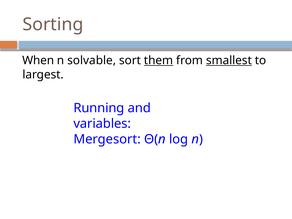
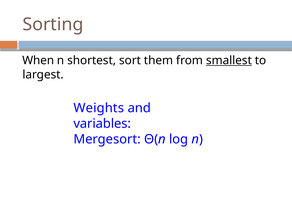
solvable: solvable -> shortest
them underline: present -> none
Running: Running -> Weights
